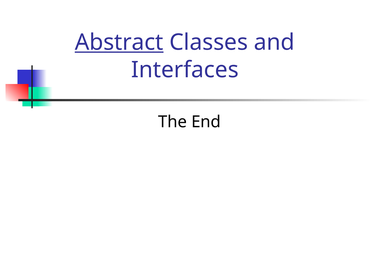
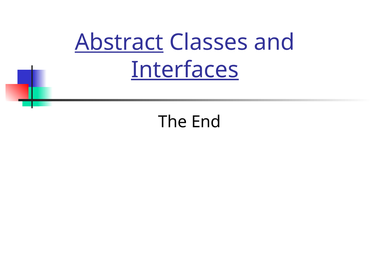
Interfaces underline: none -> present
